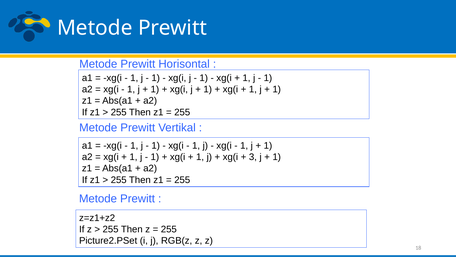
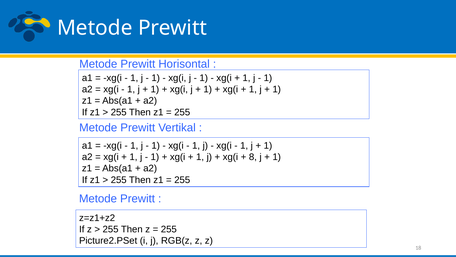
3: 3 -> 8
